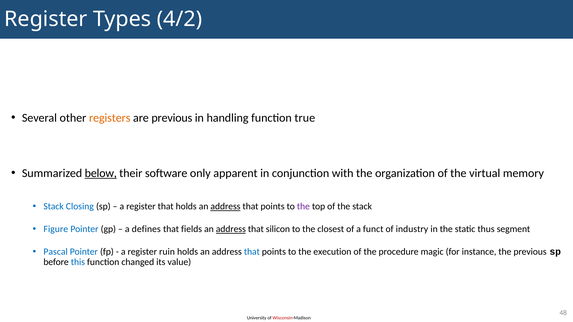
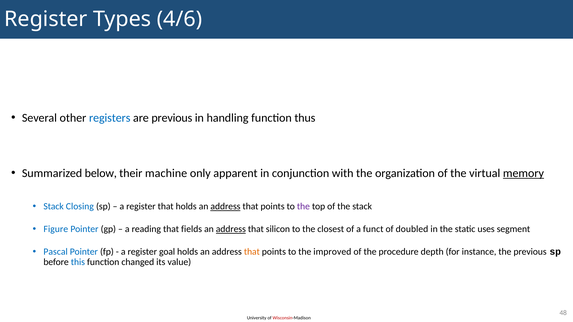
4/2: 4/2 -> 4/6
registers colour: orange -> blue
true: true -> thus
below underline: present -> none
software: software -> machine
memory underline: none -> present
defines: defines -> reading
industry: industry -> doubled
thus: thus -> uses
ruin: ruin -> goal
that at (252, 252) colour: blue -> orange
execution: execution -> improved
magic: magic -> depth
